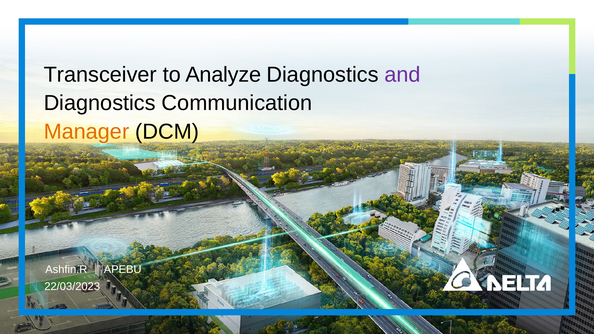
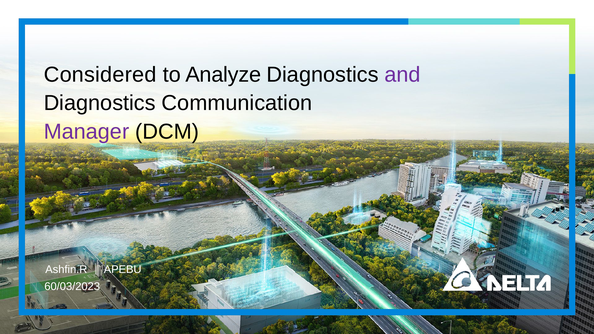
Transceiver: Transceiver -> Considered
Manager colour: orange -> purple
22/03/2023: 22/03/2023 -> 60/03/2023
